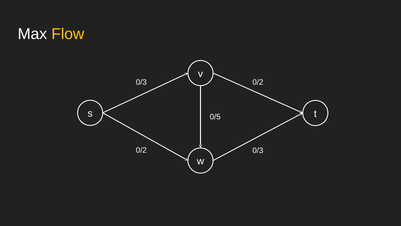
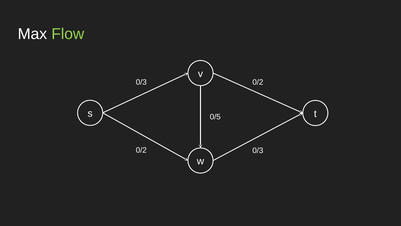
Flow colour: yellow -> light green
